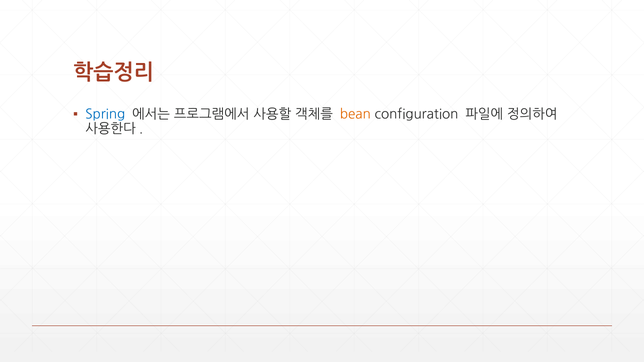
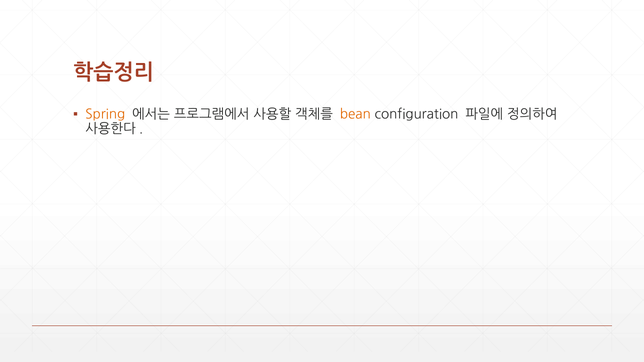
Spring colour: blue -> orange
